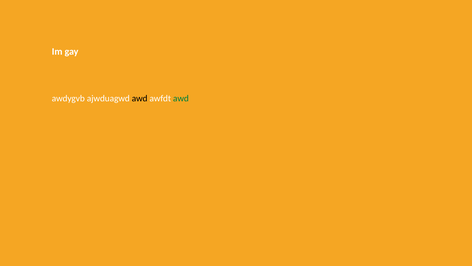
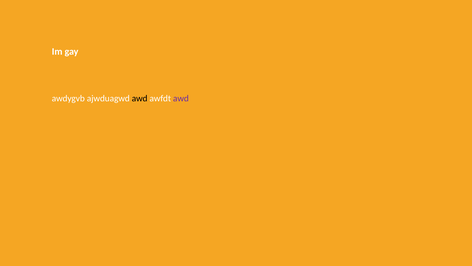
awd at (181, 98) colour: green -> purple
